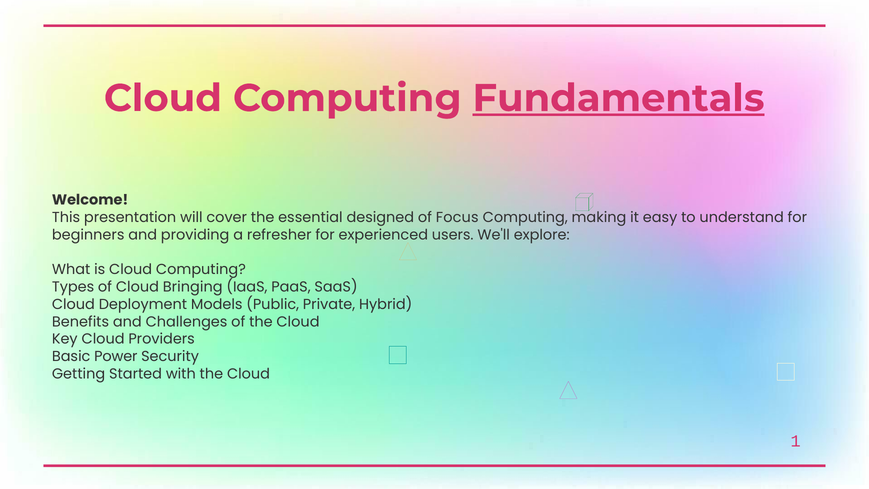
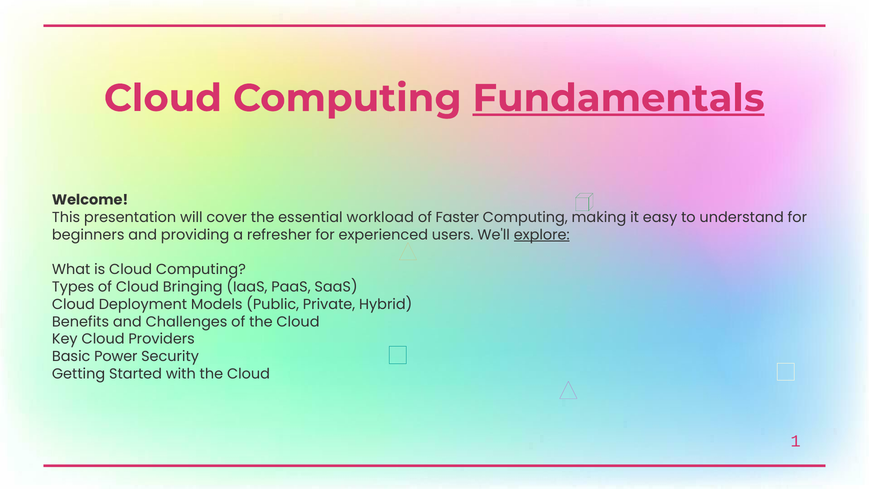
designed: designed -> workload
Focus: Focus -> Faster
explore underline: none -> present
